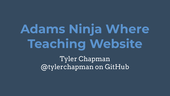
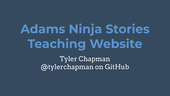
Where: Where -> Stories
